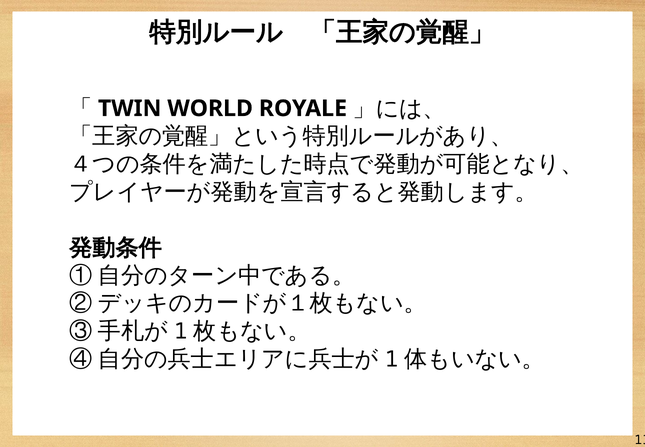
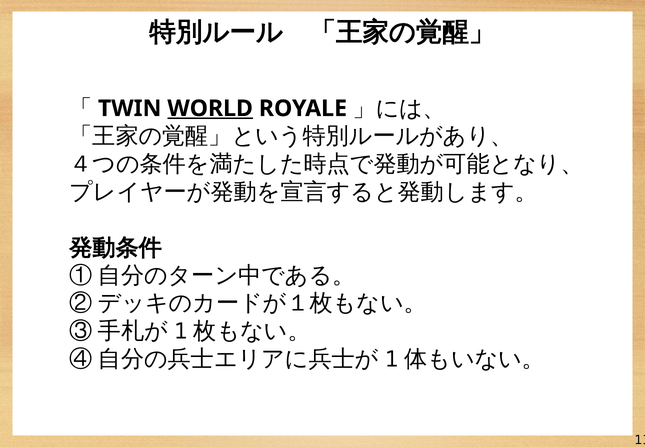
WORLD underline: none -> present
